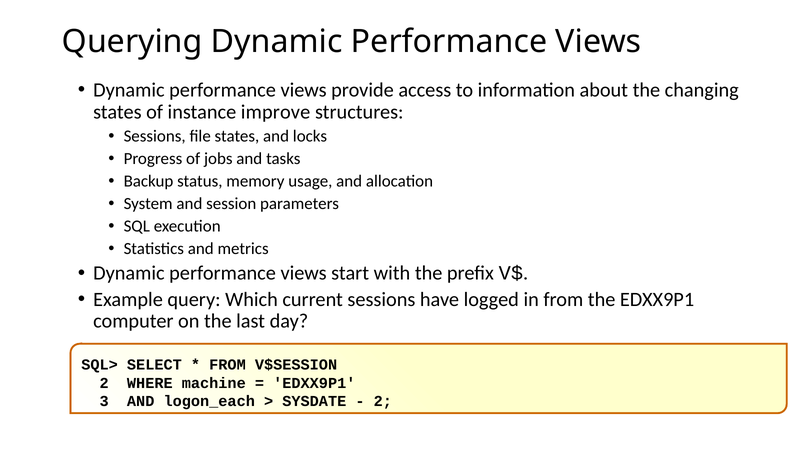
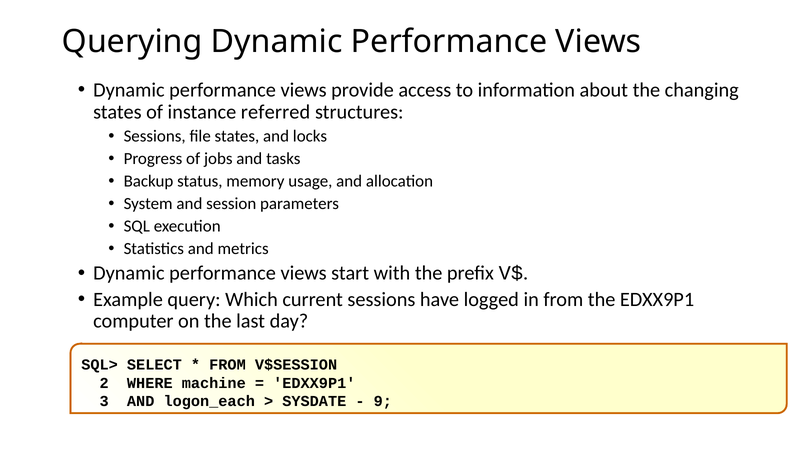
improve: improve -> referred
2 at (383, 401): 2 -> 9
